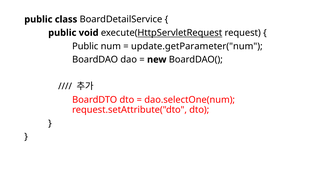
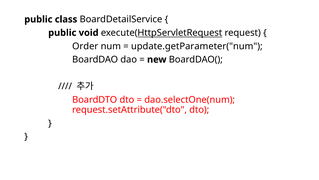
Public at (85, 46): Public -> Order
